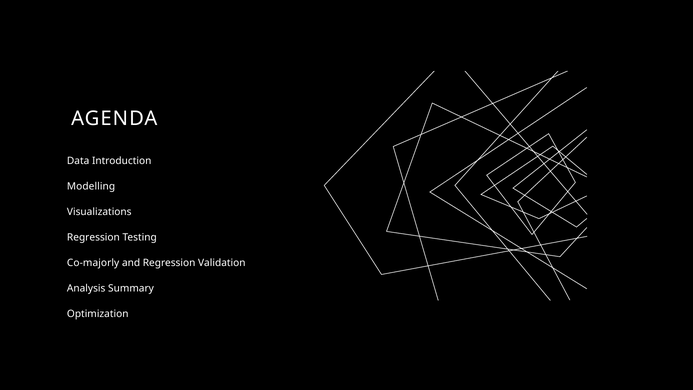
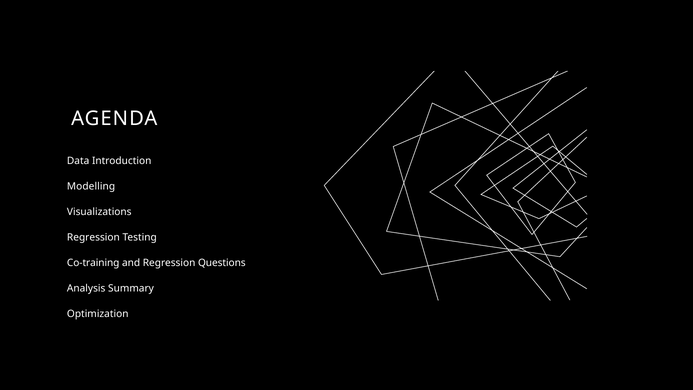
Co-majorly: Co-majorly -> Co-training
Validation: Validation -> Questions
